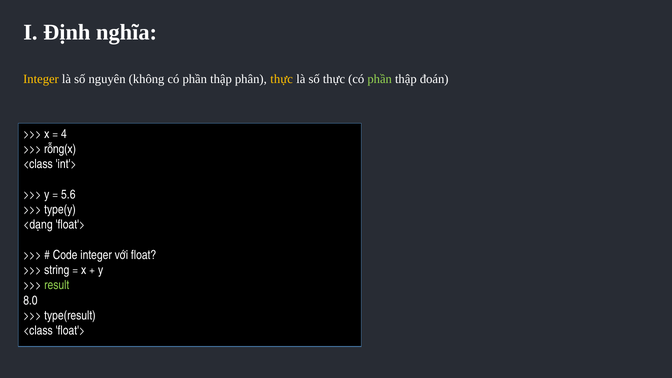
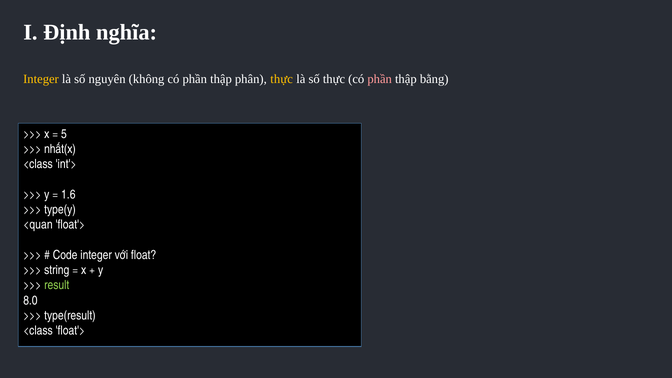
phần at (380, 79) colour: light green -> pink
đoán: đoán -> bằng
4: 4 -> 5
rỗng(x: rỗng(x -> nhất(x
5.6: 5.6 -> 1.6
<dạng: <dạng -> <quan
